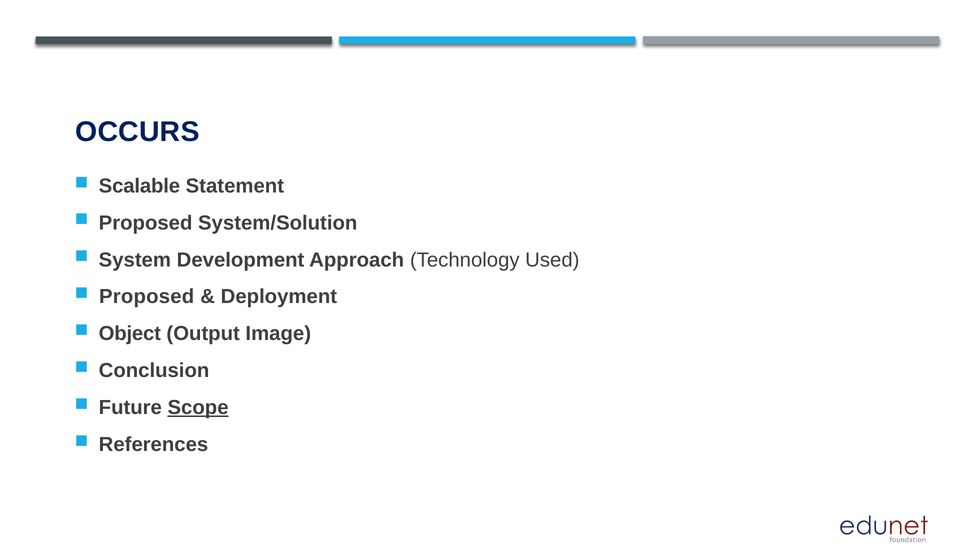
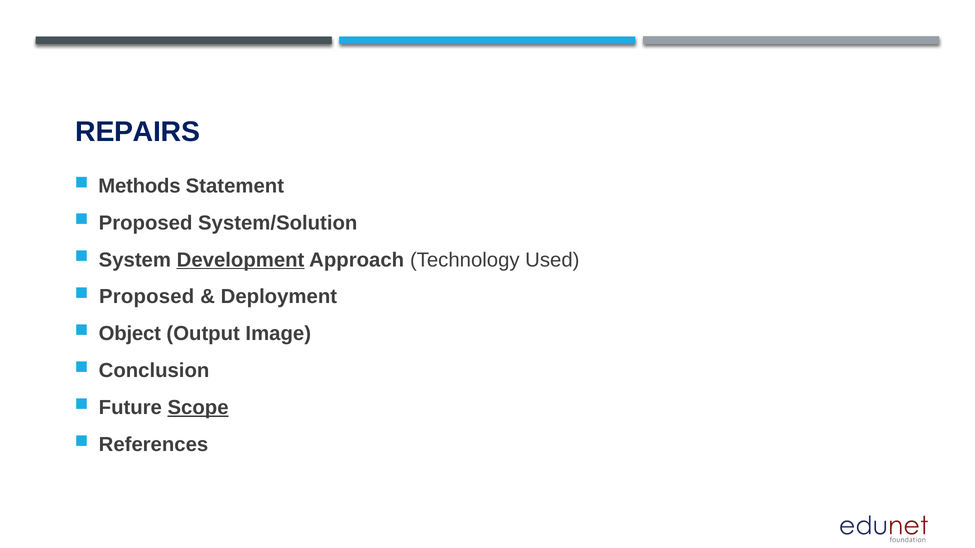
OCCURS: OCCURS -> REPAIRS
Scalable: Scalable -> Methods
Development underline: none -> present
